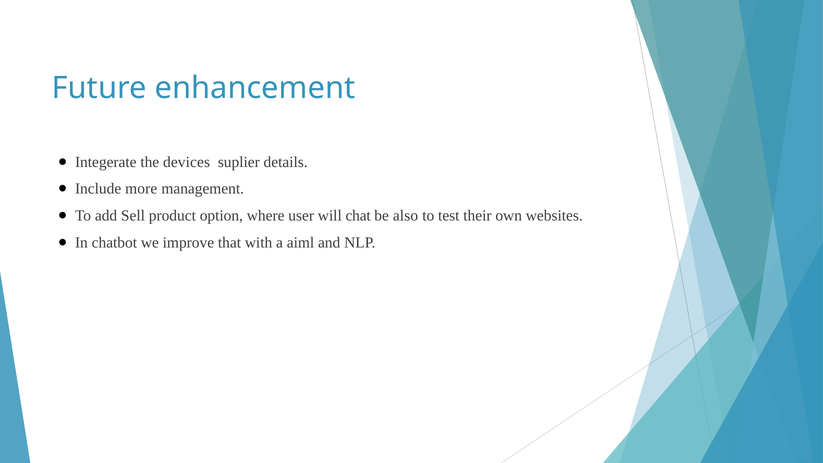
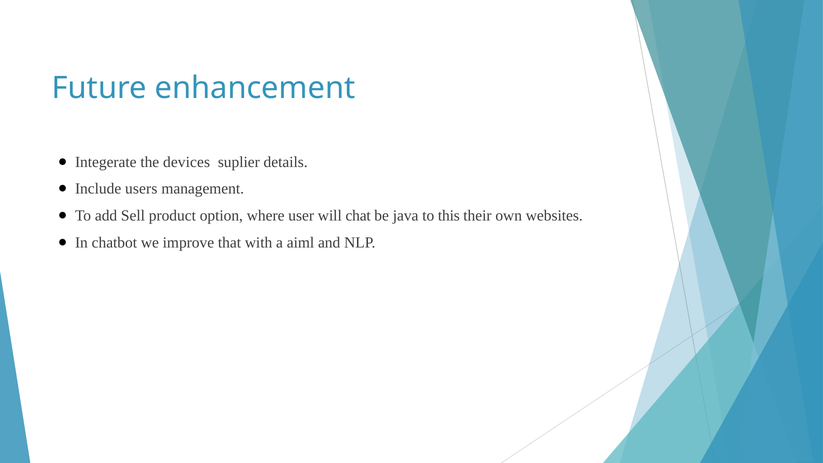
more: more -> users
also: also -> java
test: test -> this
